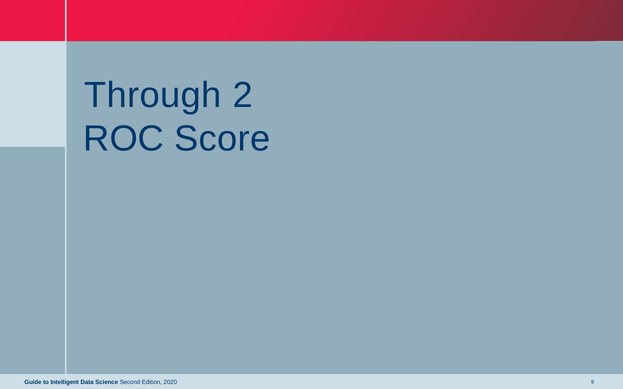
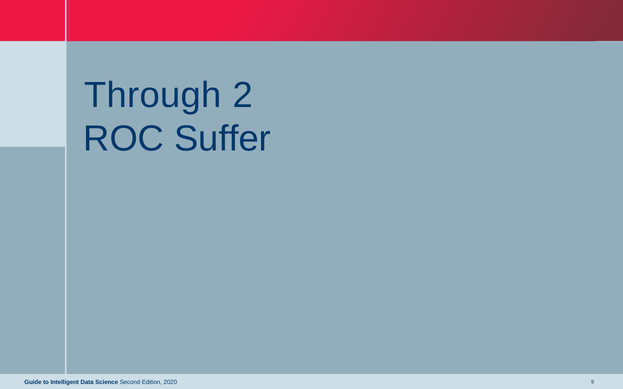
Score: Score -> Suffer
